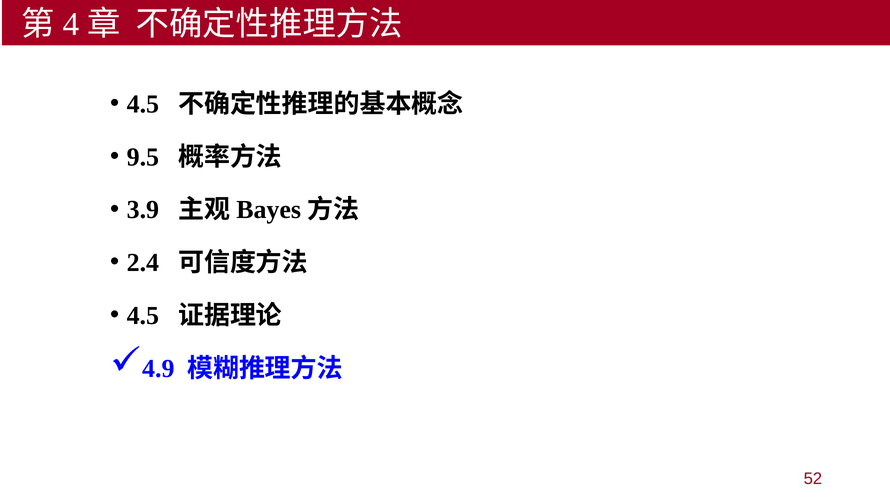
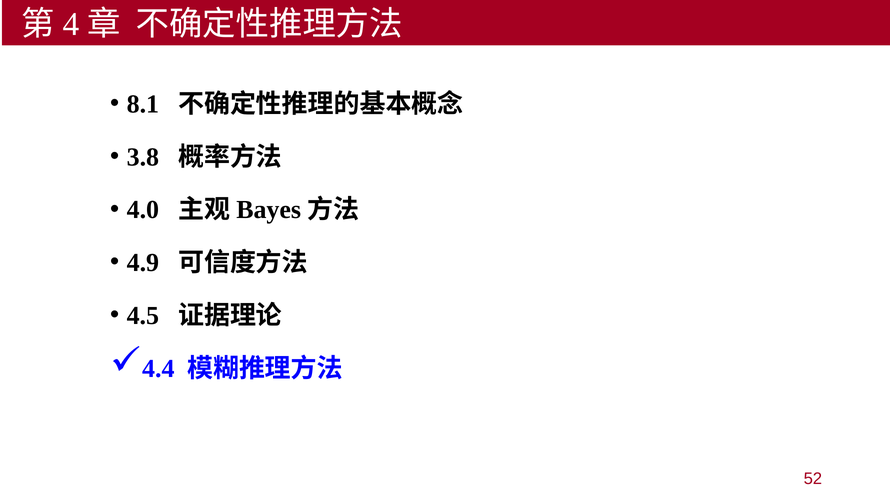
4.5 at (143, 104): 4.5 -> 8.1
9.5: 9.5 -> 3.8
3.9: 3.9 -> 4.0
2.4: 2.4 -> 4.9
4.9: 4.9 -> 4.4
